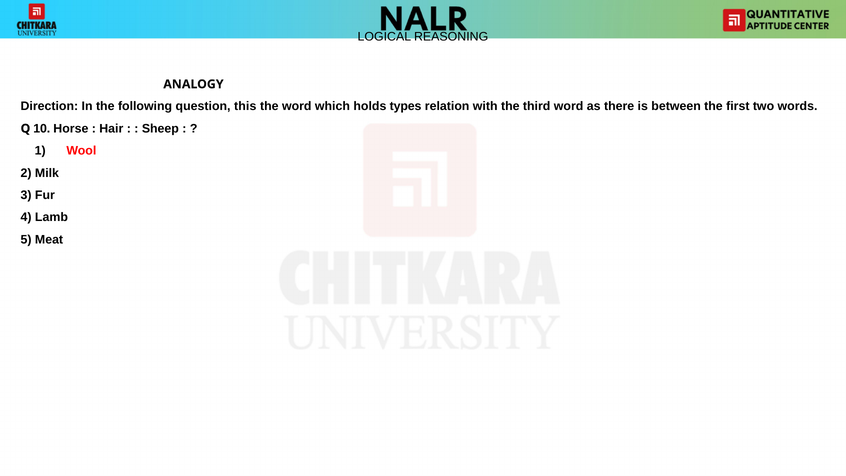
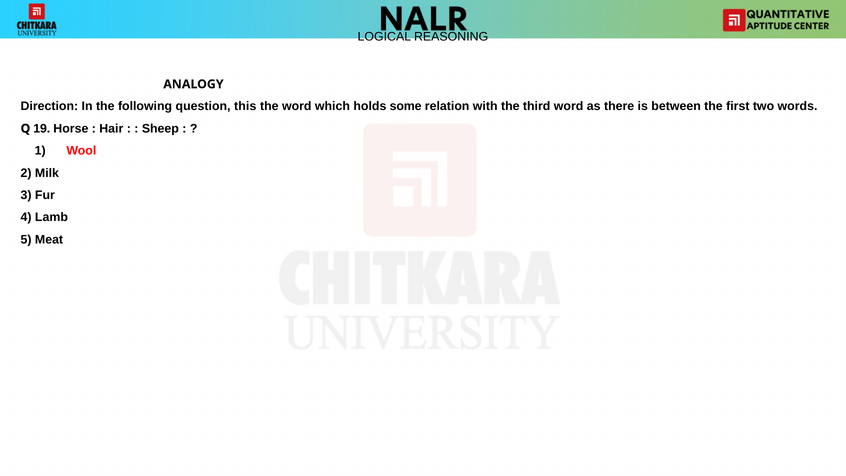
types: types -> some
10: 10 -> 19
